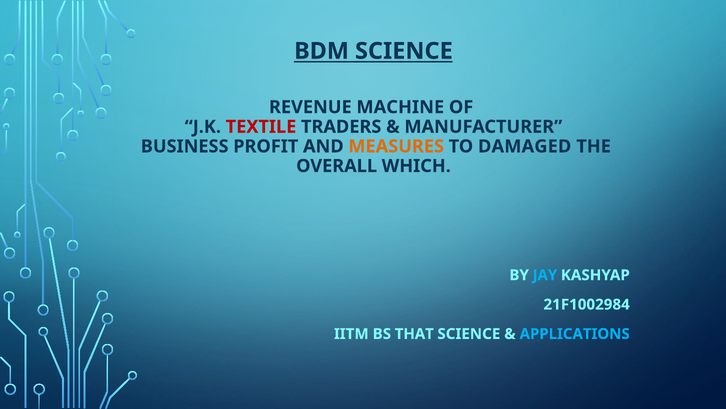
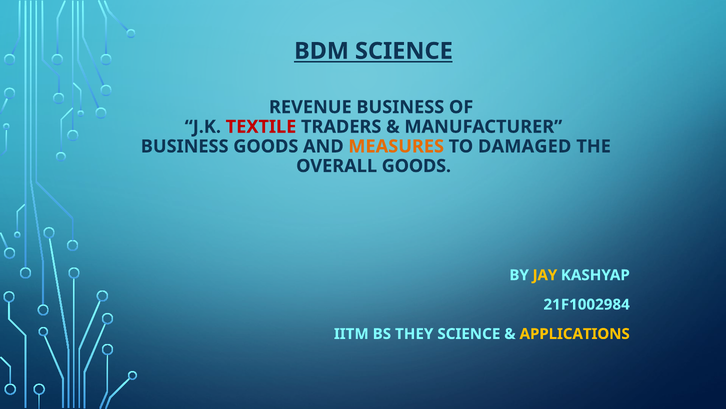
REVENUE MACHINE: MACHINE -> BUSINESS
BUSINESS PROFIT: PROFIT -> GOODS
OVERALL WHICH: WHICH -> GOODS
JAY colour: light blue -> yellow
THAT: THAT -> THEY
APPLICATIONS colour: light blue -> yellow
